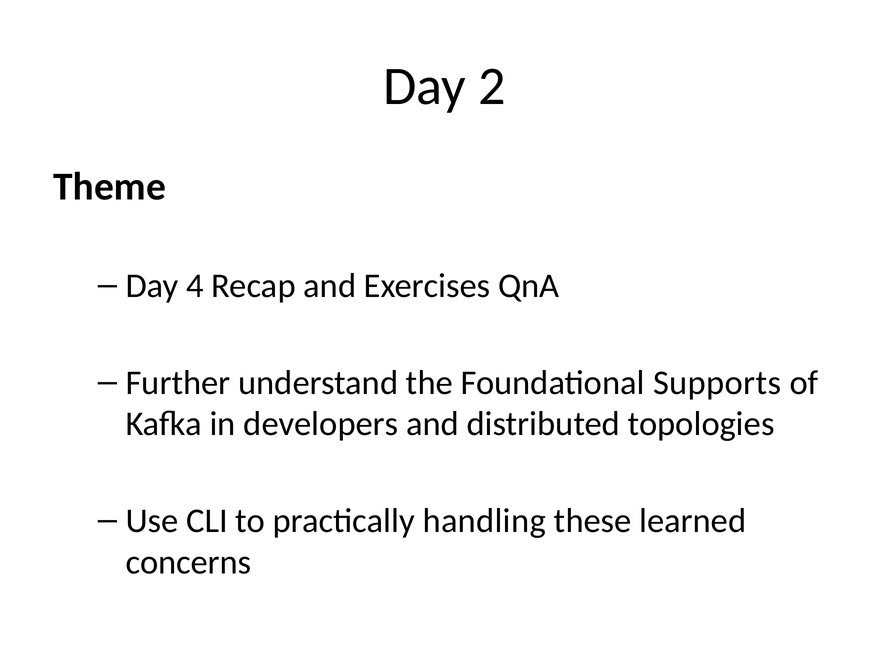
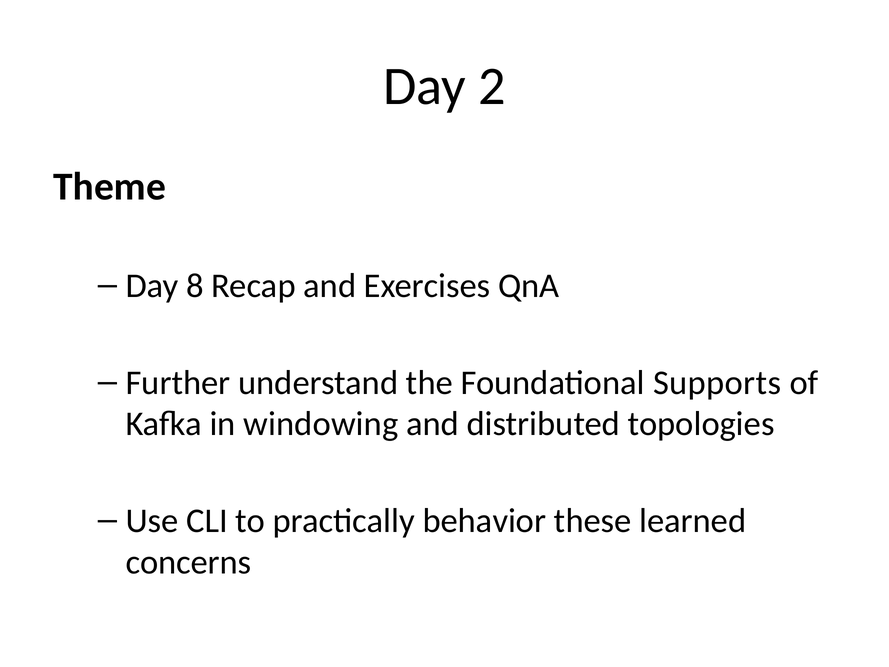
4: 4 -> 8
developers: developers -> windowing
handling: handling -> behavior
